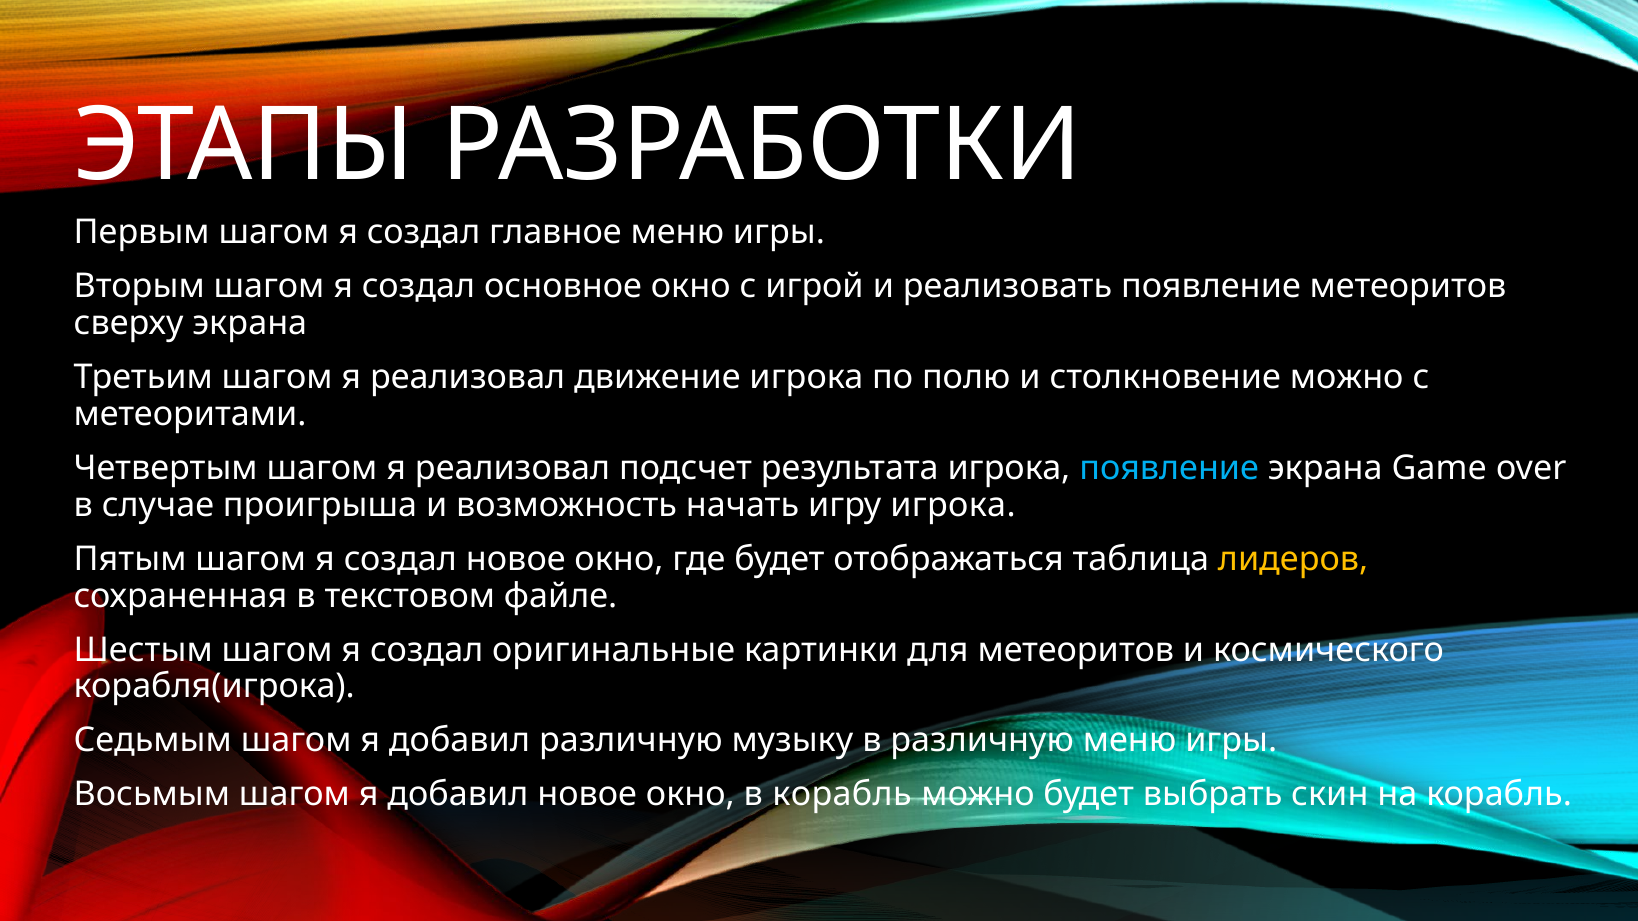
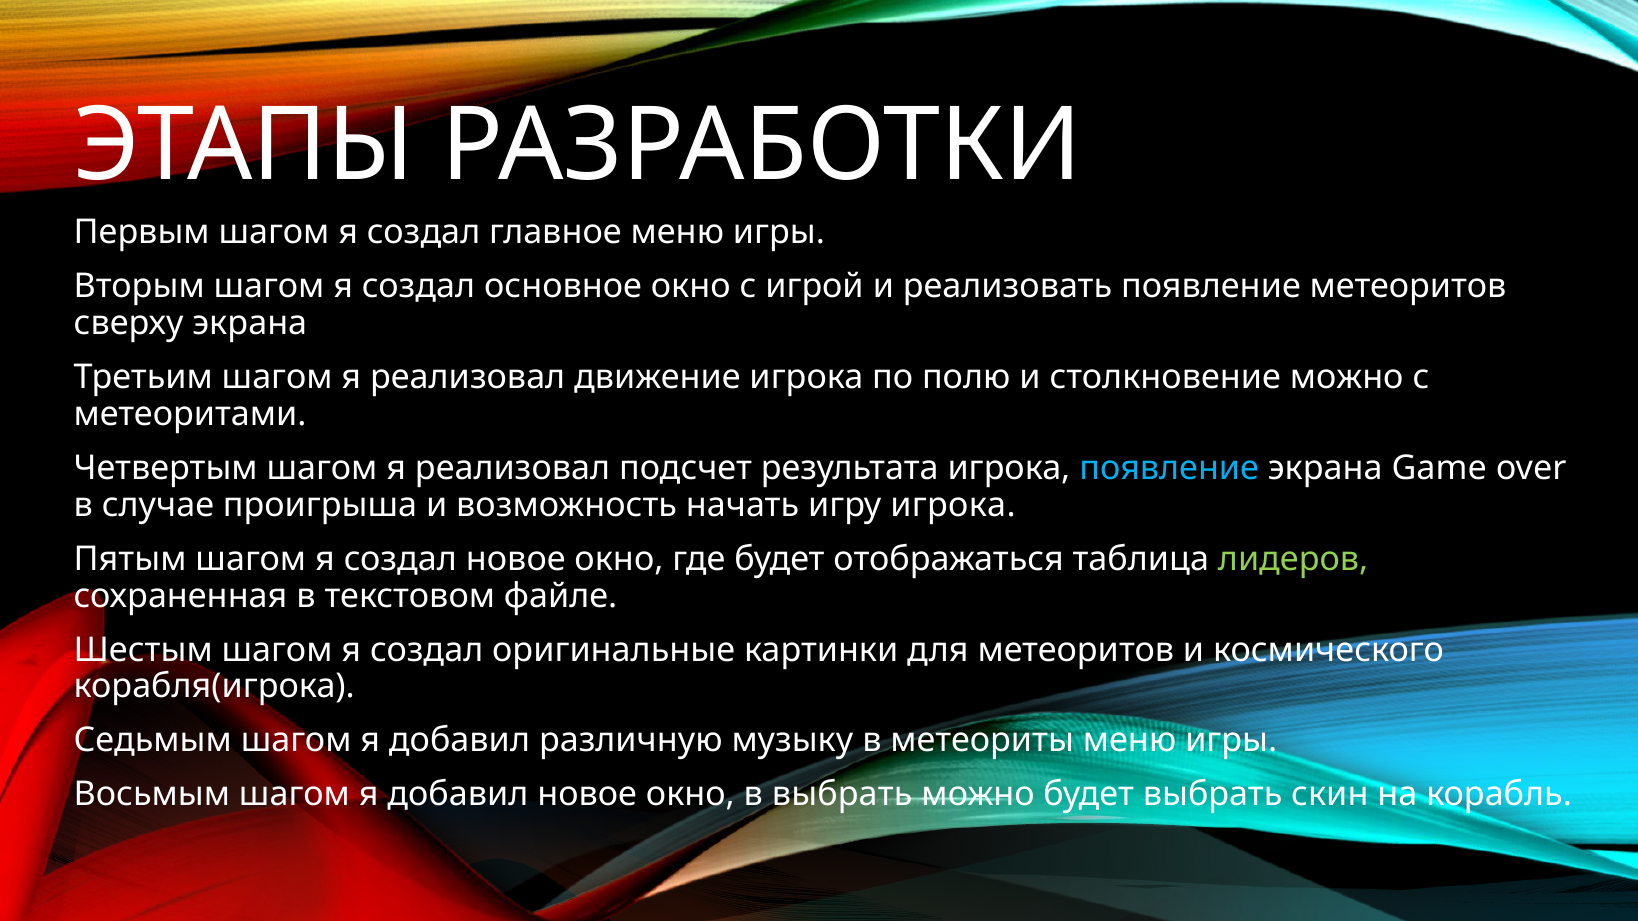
лидеров colour: yellow -> light green
в различную: различную -> метеориты
в корабль: корабль -> выбрать
